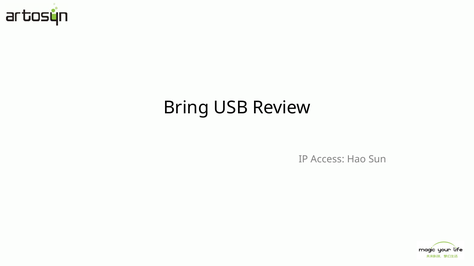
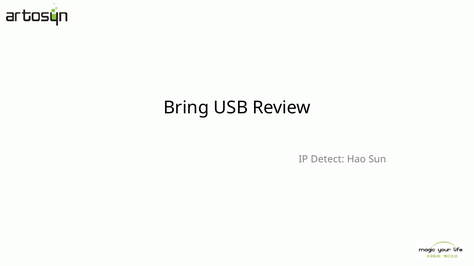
Access: Access -> Detect
